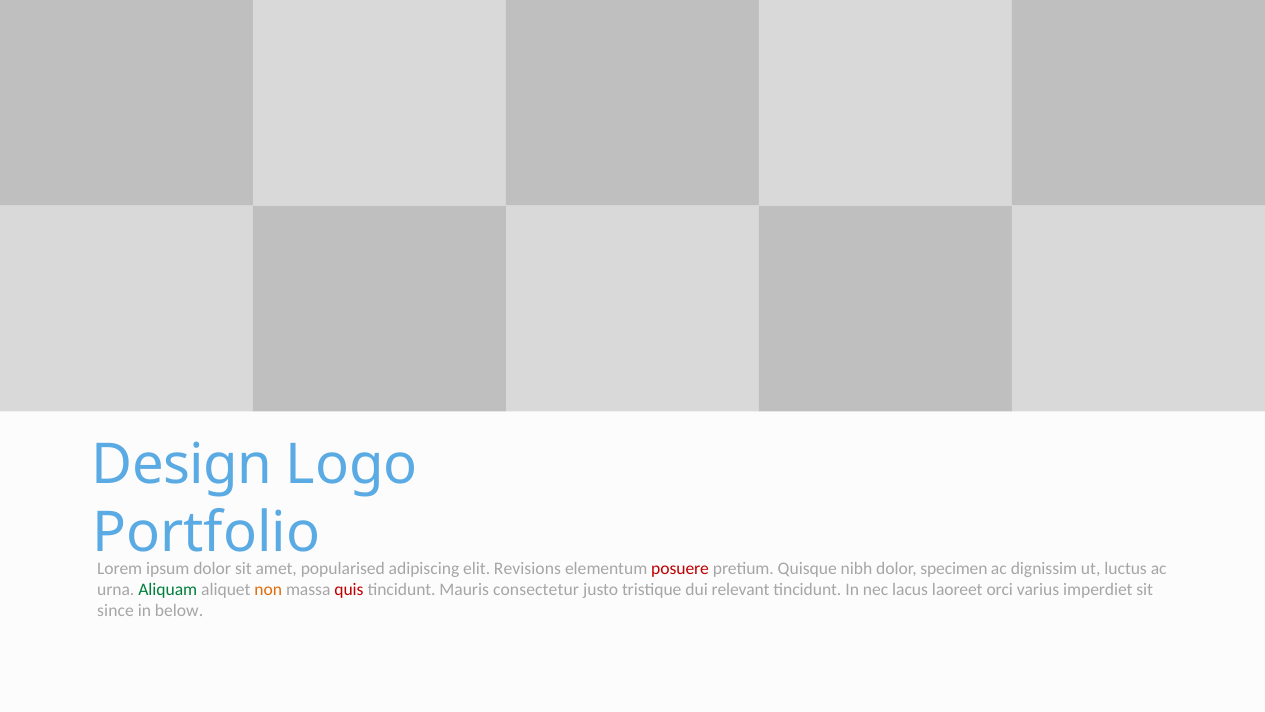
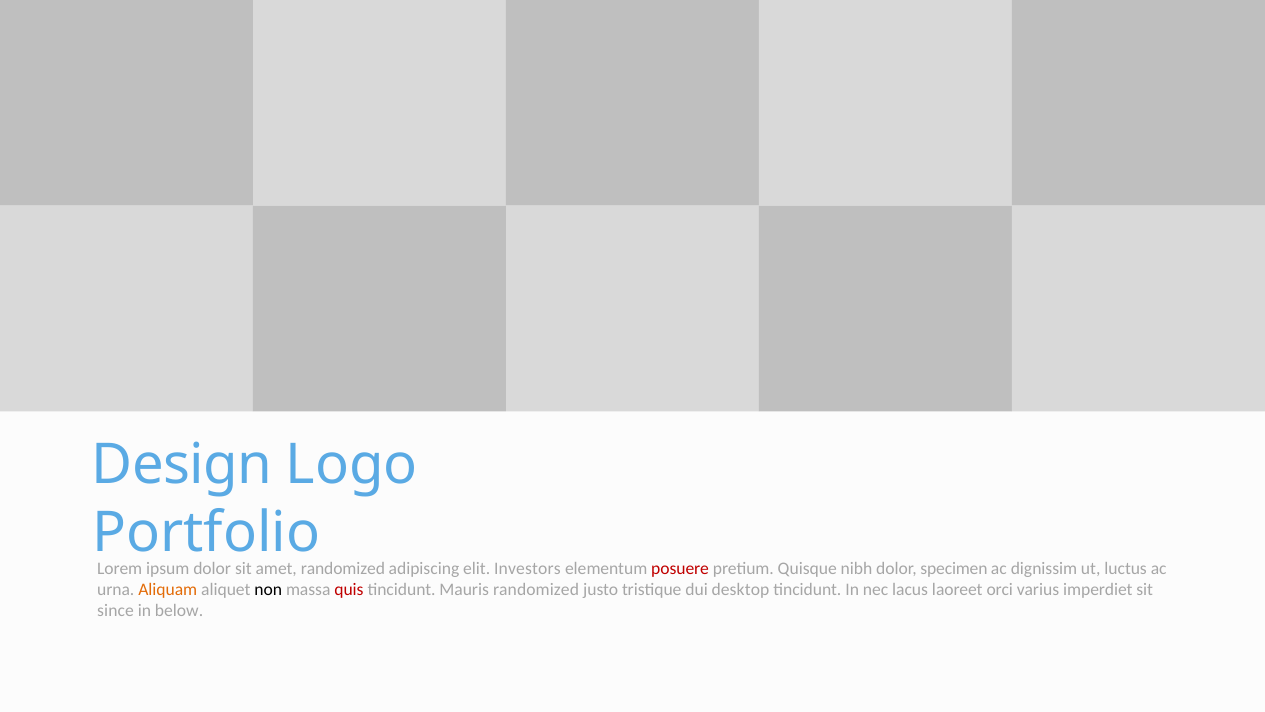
popularised at (343, 568): popularised -> randomized
Revisions: Revisions -> Investors
Aliquam colour: green -> orange
non colour: orange -> black
Mauris consectetur: consectetur -> randomized
relevant: relevant -> desktop
